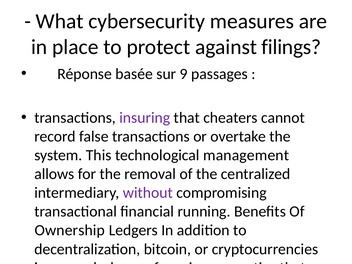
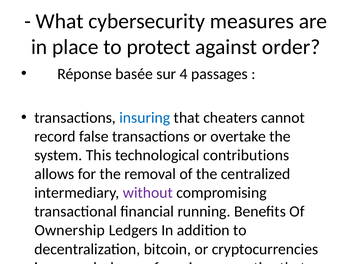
filings: filings -> order
9: 9 -> 4
insuring colour: purple -> blue
management: management -> contributions
